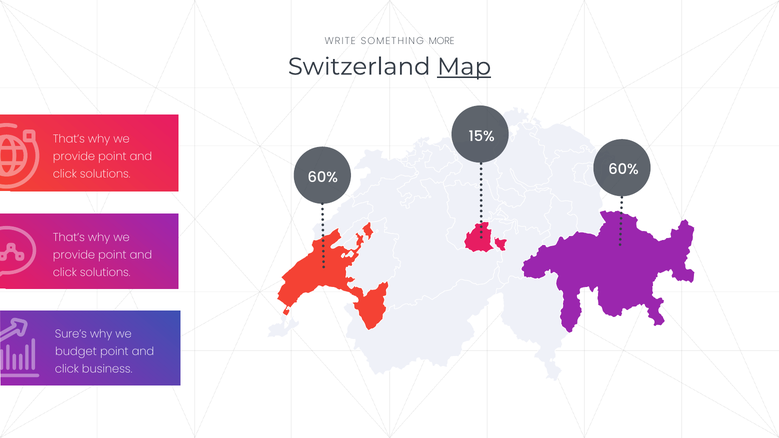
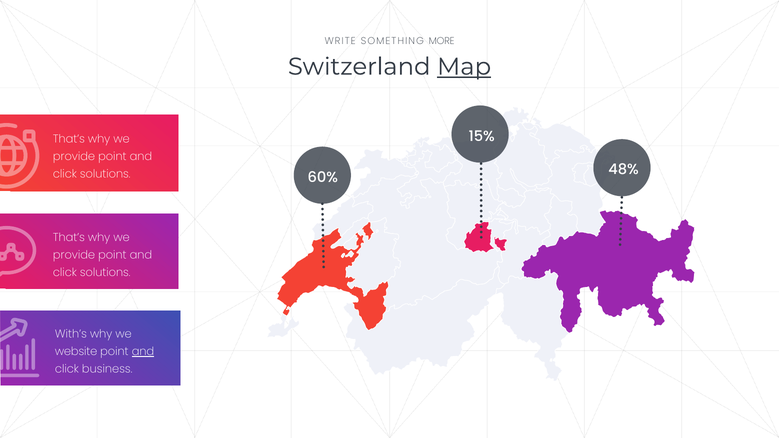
60% at (624, 169): 60% -> 48%
Sure’s: Sure’s -> With’s
budget: budget -> website
and at (143, 352) underline: none -> present
